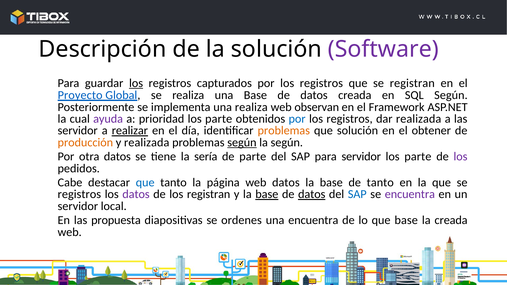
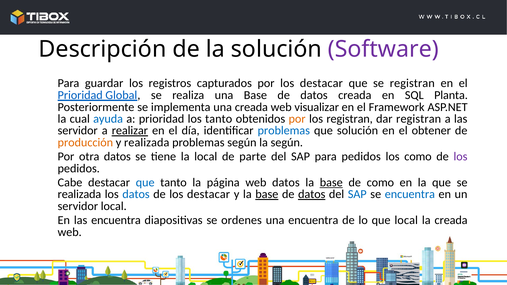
los at (136, 83) underline: present -> none
capturados por los registros: registros -> destacar
Proyecto at (80, 95): Proyecto -> Prioridad
SQL Según: Según -> Planta
una realiza: realiza -> creada
observan: observan -> visualizar
ayuda colour: purple -> blue
parte at (219, 119): parte -> tanto
por at (297, 119) colour: blue -> orange
registros at (350, 119): registros -> registran
dar realizada: realizada -> registran
problemas at (284, 131) colour: orange -> blue
según at (242, 143) underline: present -> none
la sería: sería -> local
para servidor: servidor -> pedidos
parte at (418, 157): parte -> como
base at (331, 183) underline: none -> present
de tanto: tanto -> como
registros at (79, 194): registros -> realizada
datos at (136, 194) colour: purple -> blue
de los registran: registran -> destacar
encuentra at (410, 194) colour: purple -> blue
las propuesta: propuesta -> encuentra
que base: base -> local
